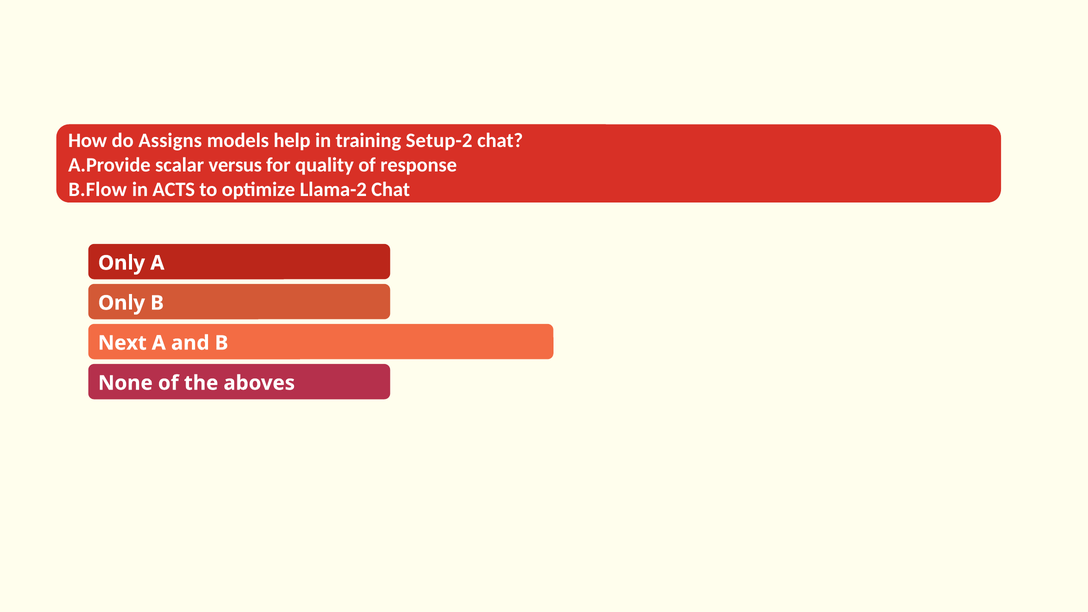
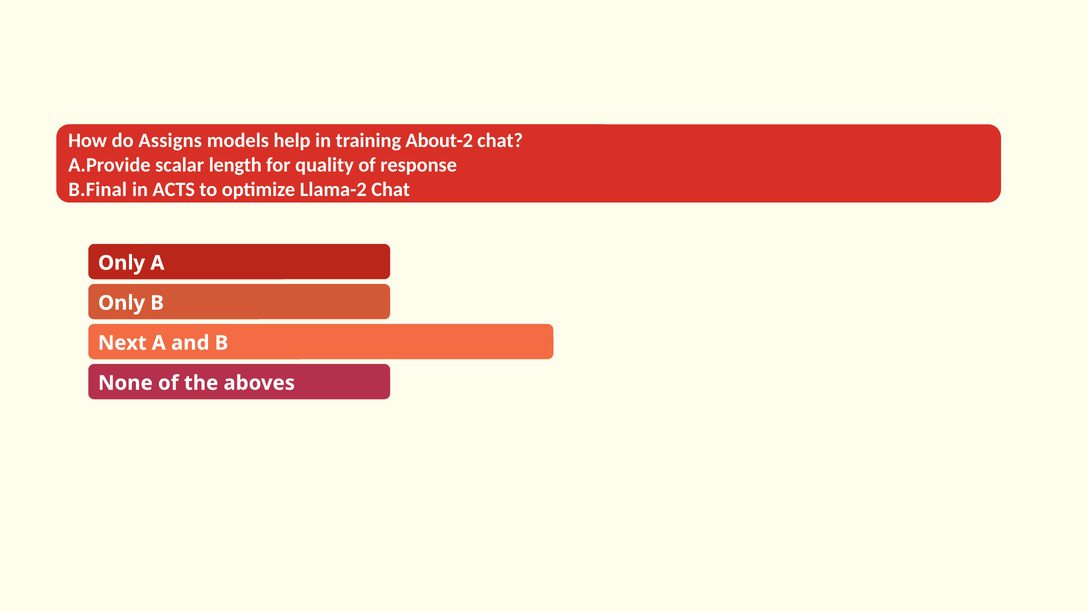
Setup-2: Setup-2 -> About-2
versus: versus -> length
B.Flow: B.Flow -> B.Final
